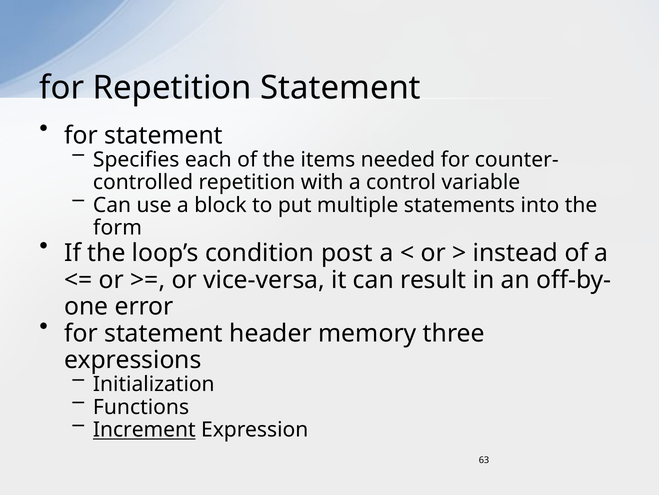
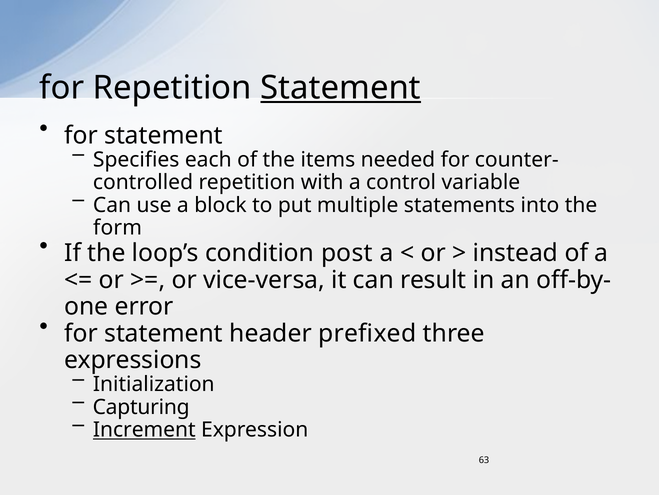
Statement at (341, 88) underline: none -> present
memory: memory -> prefixed
Functions: Functions -> Capturing
